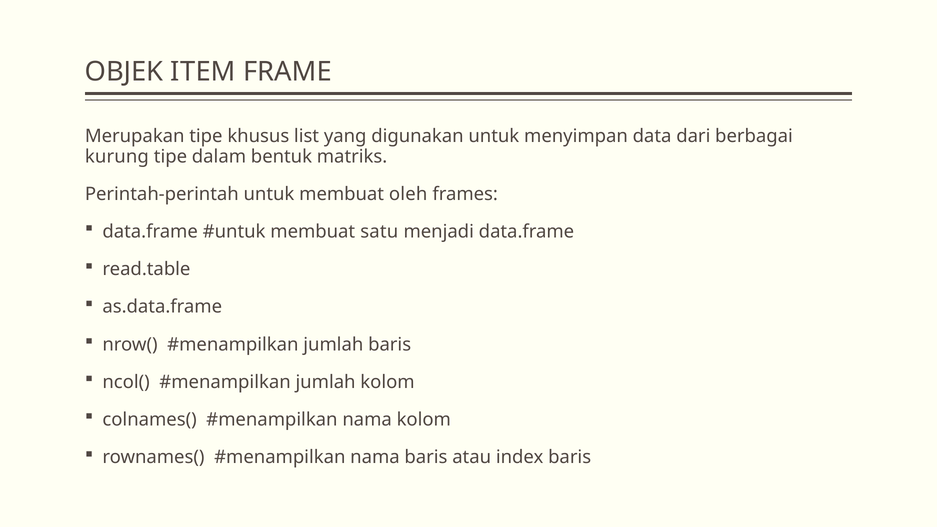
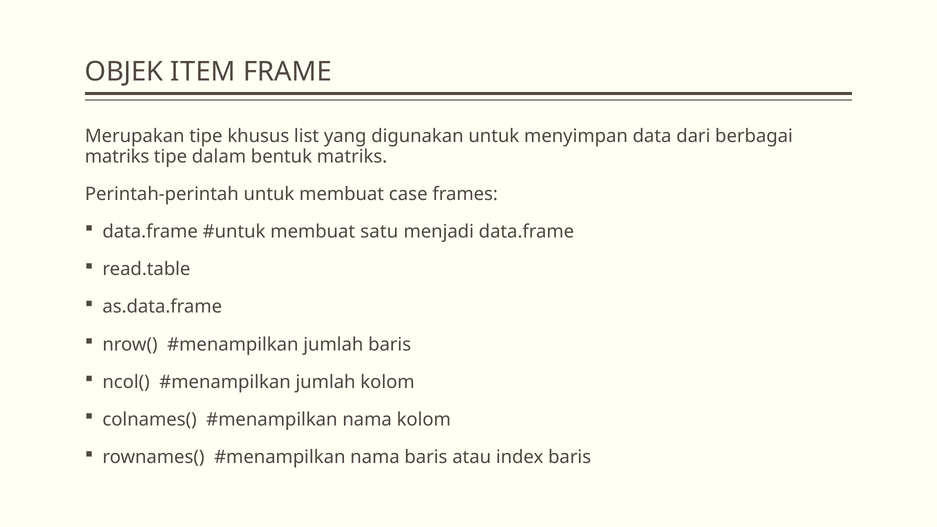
kurung at (117, 156): kurung -> matriks
oleh: oleh -> case
